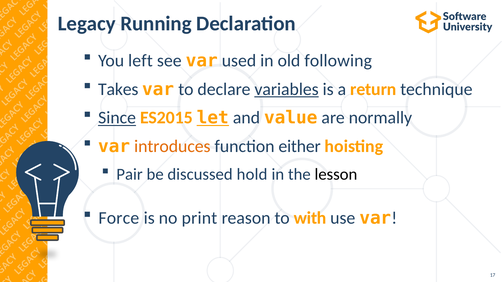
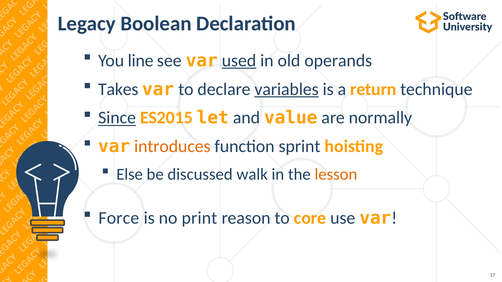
Running: Running -> Boolean
left: left -> line
used underline: none -> present
following: following -> operands
let underline: present -> none
either: either -> sprint
Pair: Pair -> Else
hold: hold -> walk
lesson colour: black -> orange
with: with -> core
